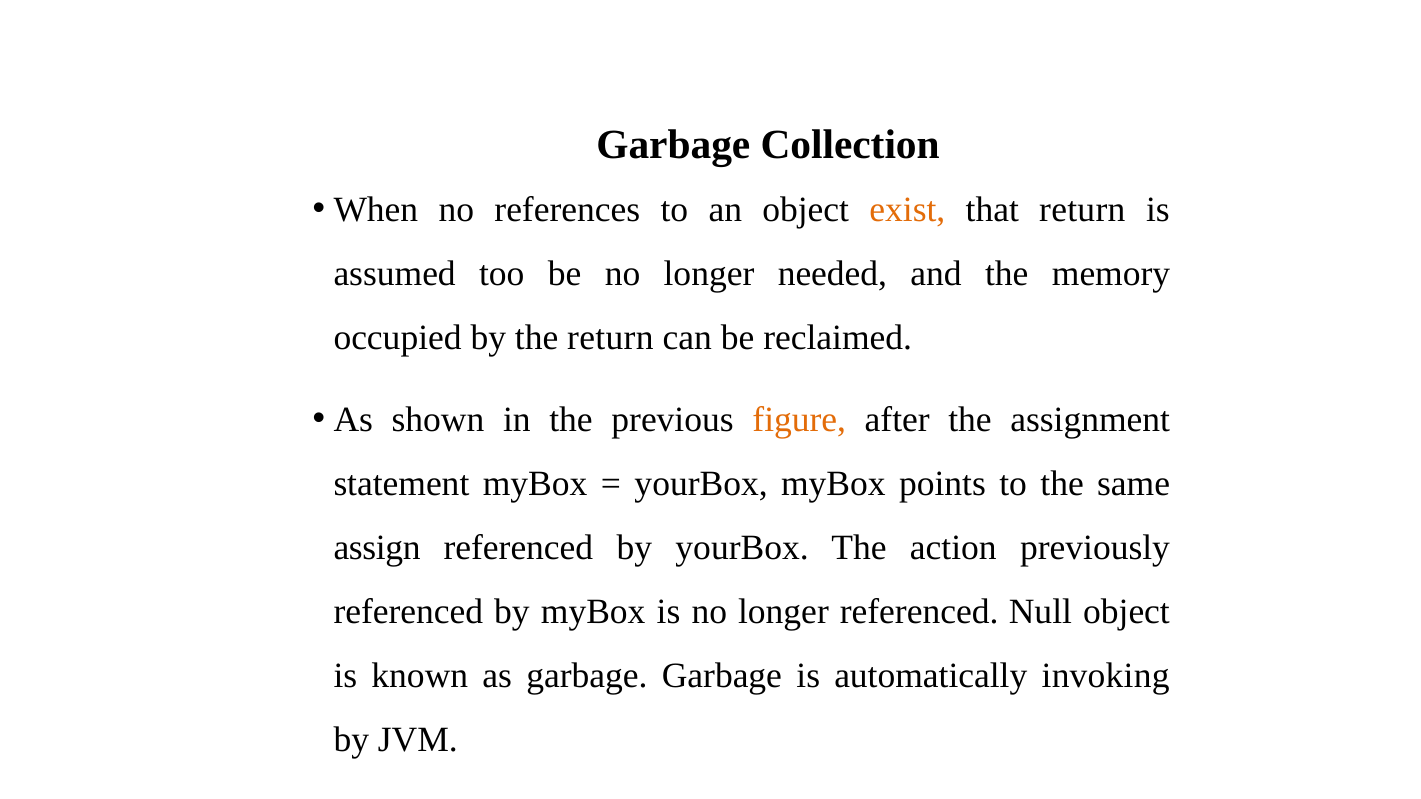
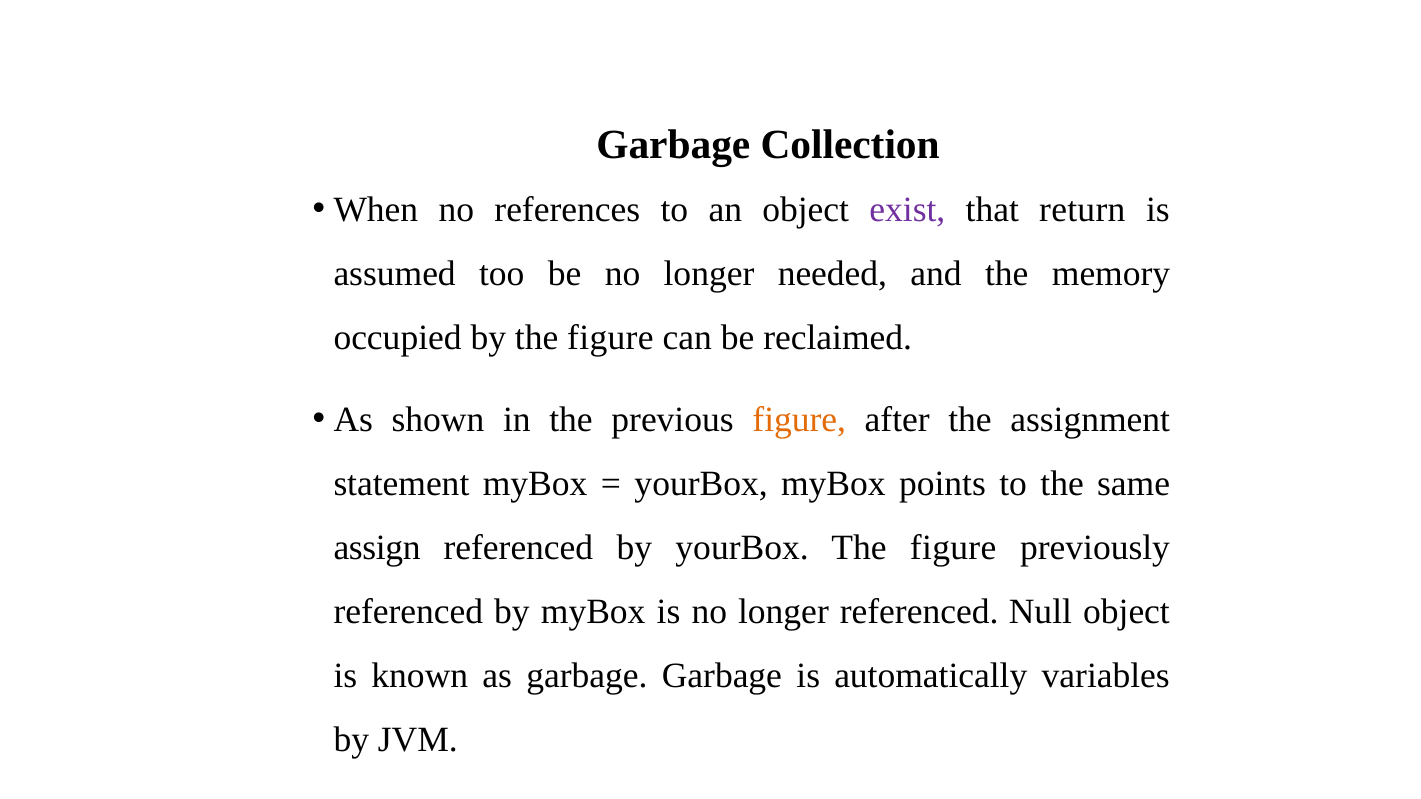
exist colour: orange -> purple
by the return: return -> figure
yourBox The action: action -> figure
invoking: invoking -> variables
